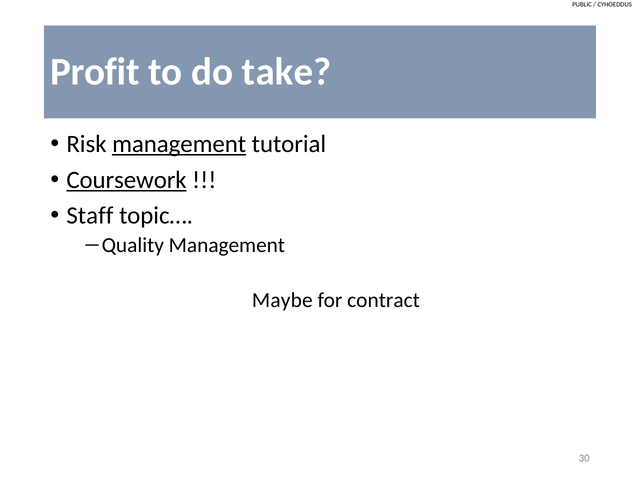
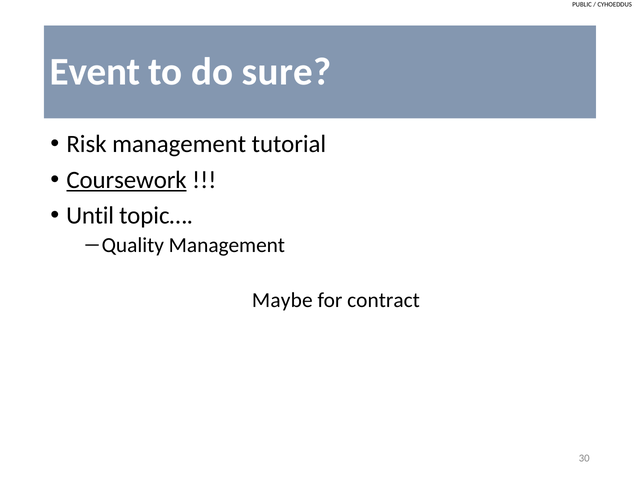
Profit: Profit -> Event
take: take -> sure
management at (179, 144) underline: present -> none
Staff: Staff -> Until
